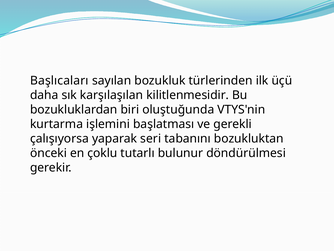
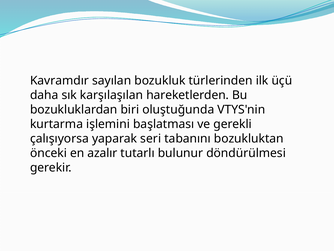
Başlıcaları: Başlıcaları -> Kavramdır
kilitlenmesidir: kilitlenmesidir -> hareketlerden
çoklu: çoklu -> azalır
